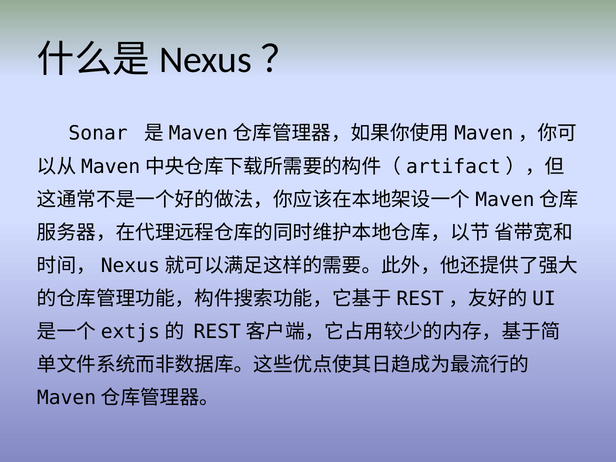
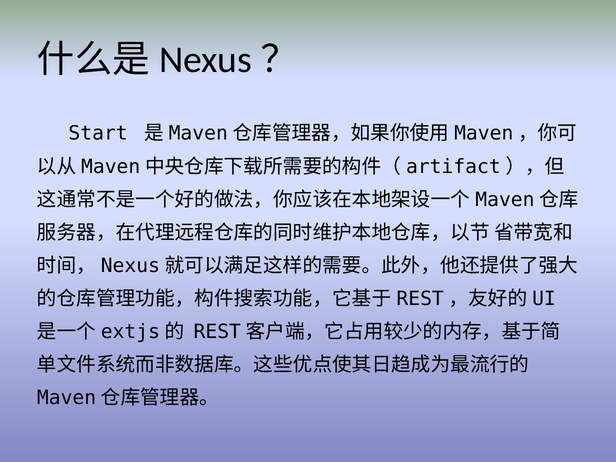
Sonar: Sonar -> Start
